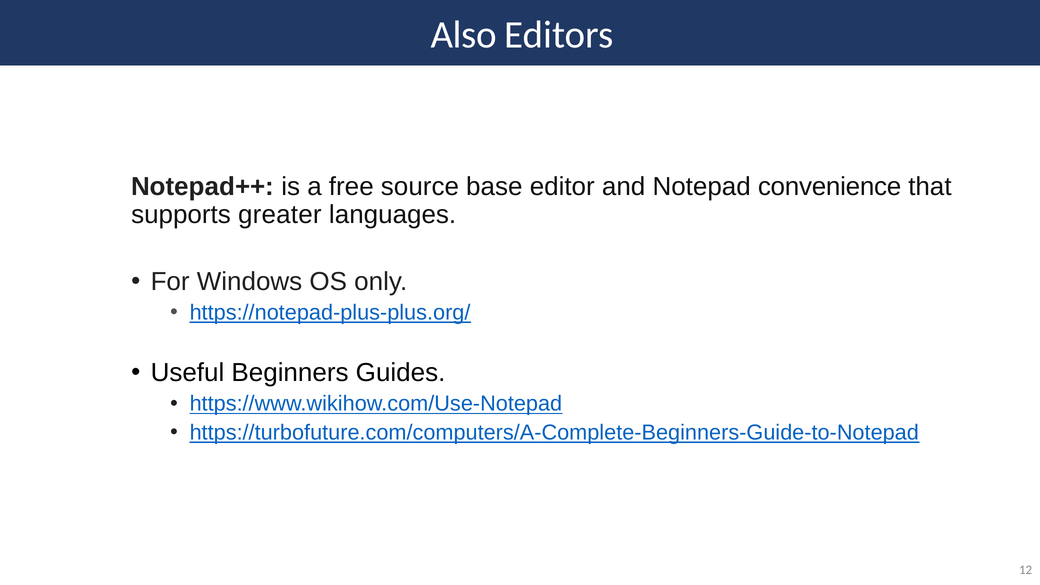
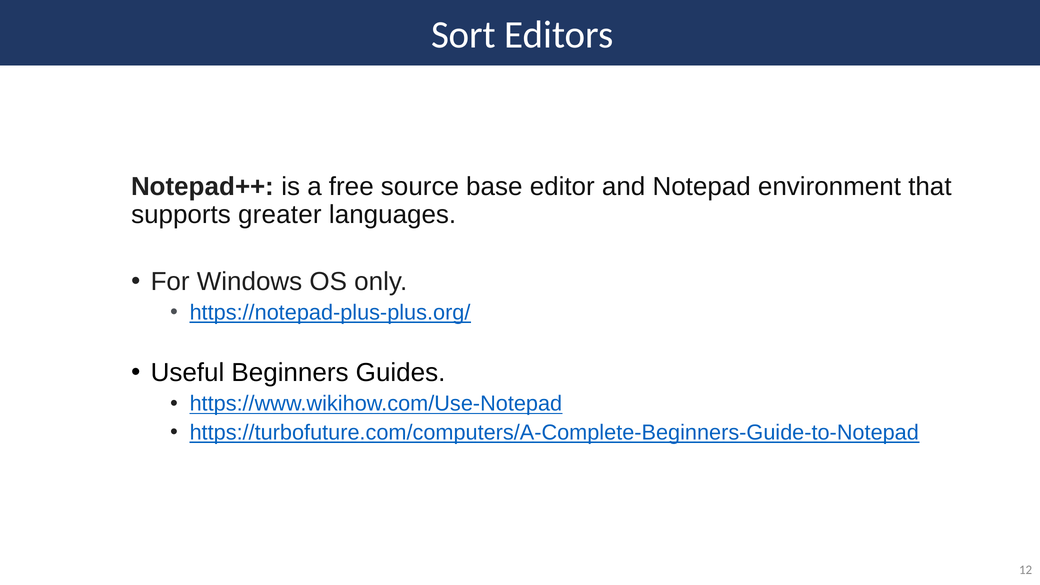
Also: Also -> Sort
convenience: convenience -> environment
